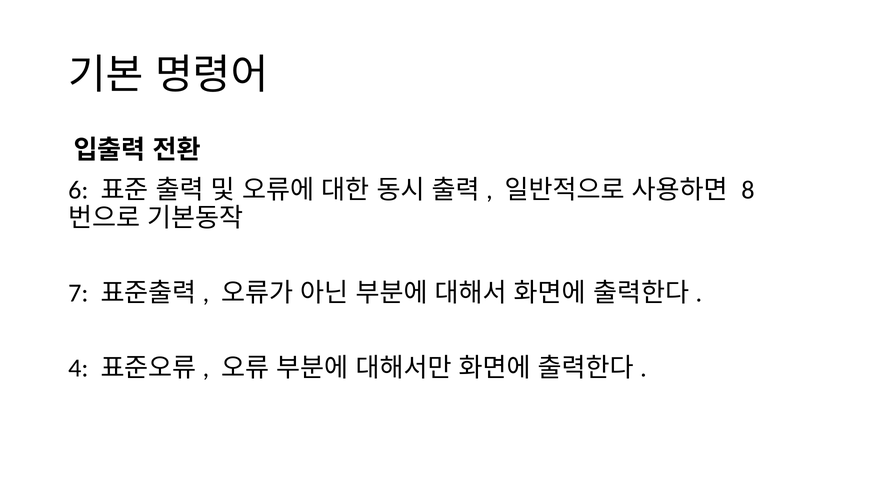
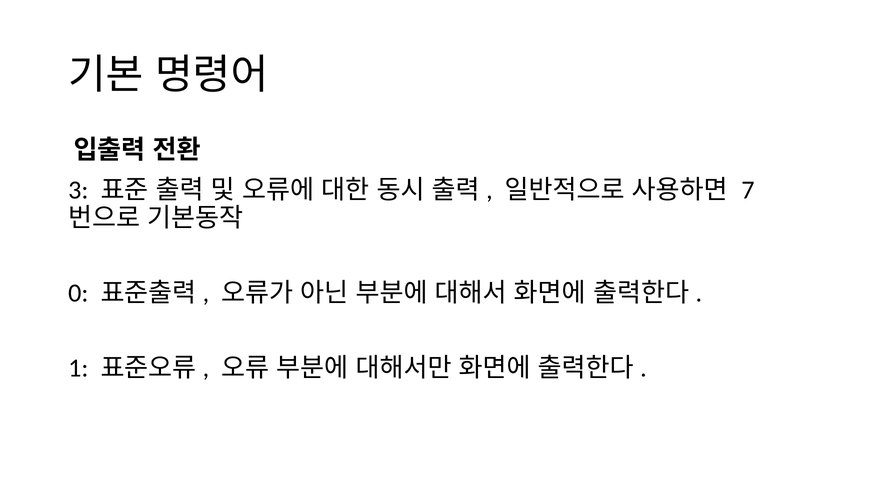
6: 6 -> 3
8: 8 -> 7
7: 7 -> 0
4: 4 -> 1
